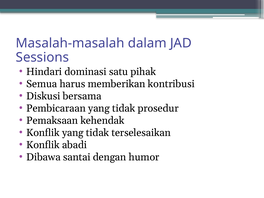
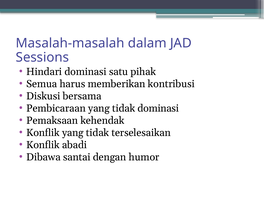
tidak prosedur: prosedur -> dominasi
